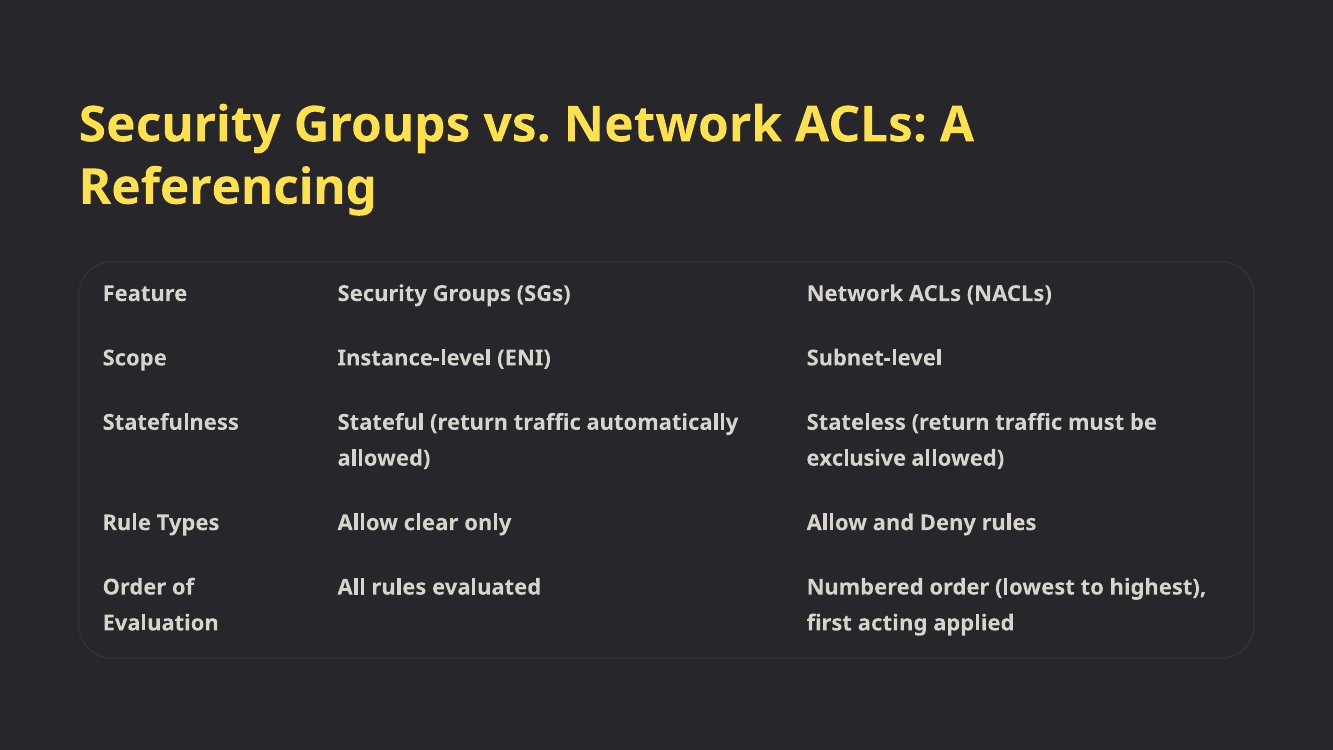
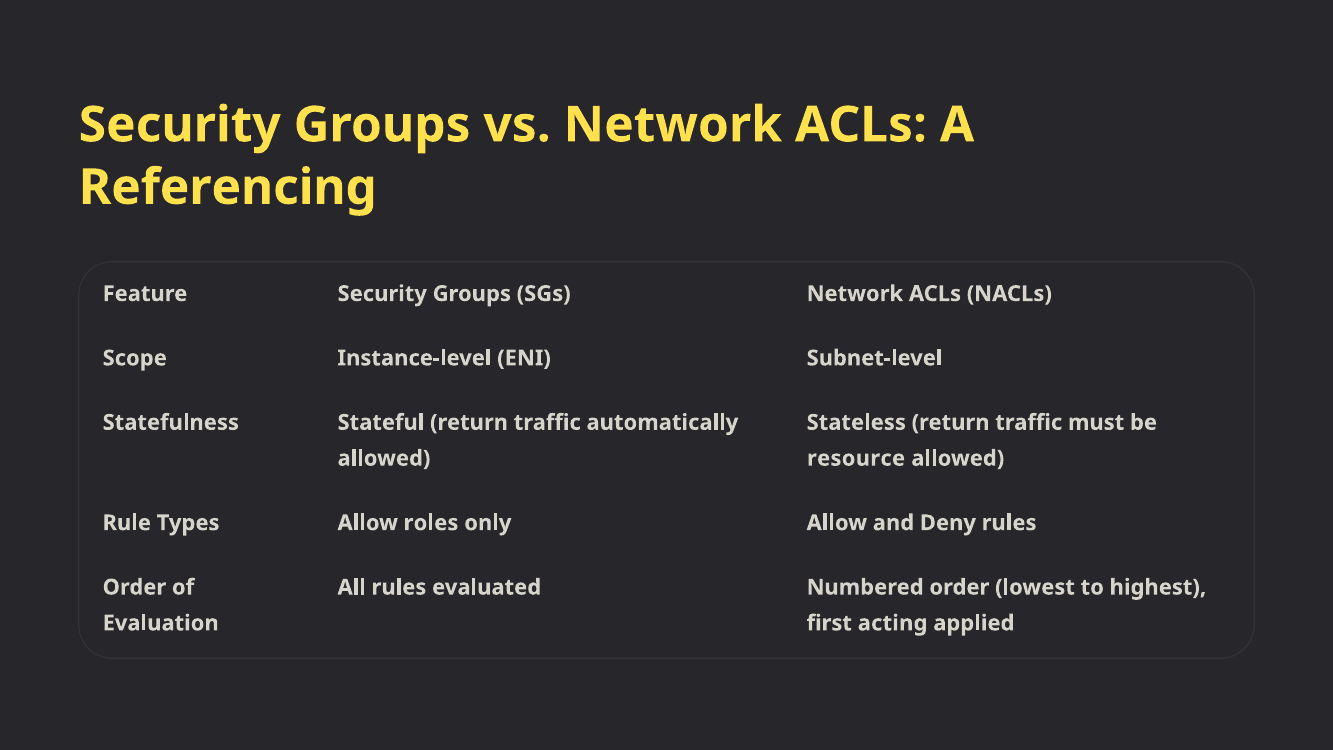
exclusive: exclusive -> resource
clear: clear -> roles
